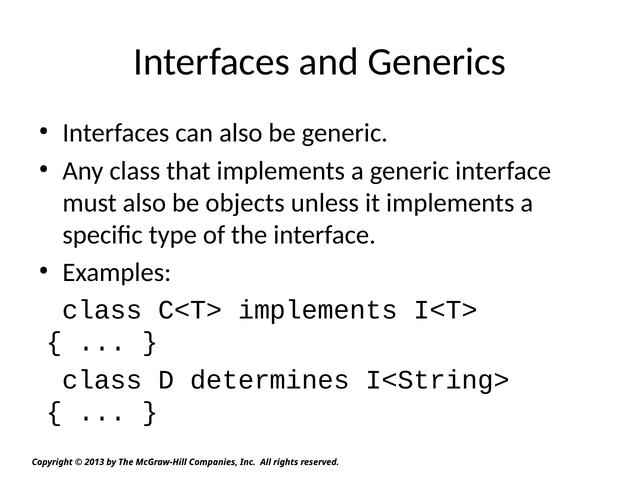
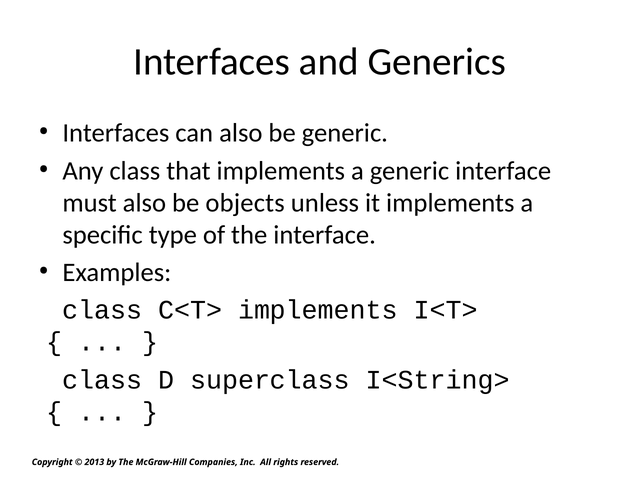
determines: determines -> superclass
